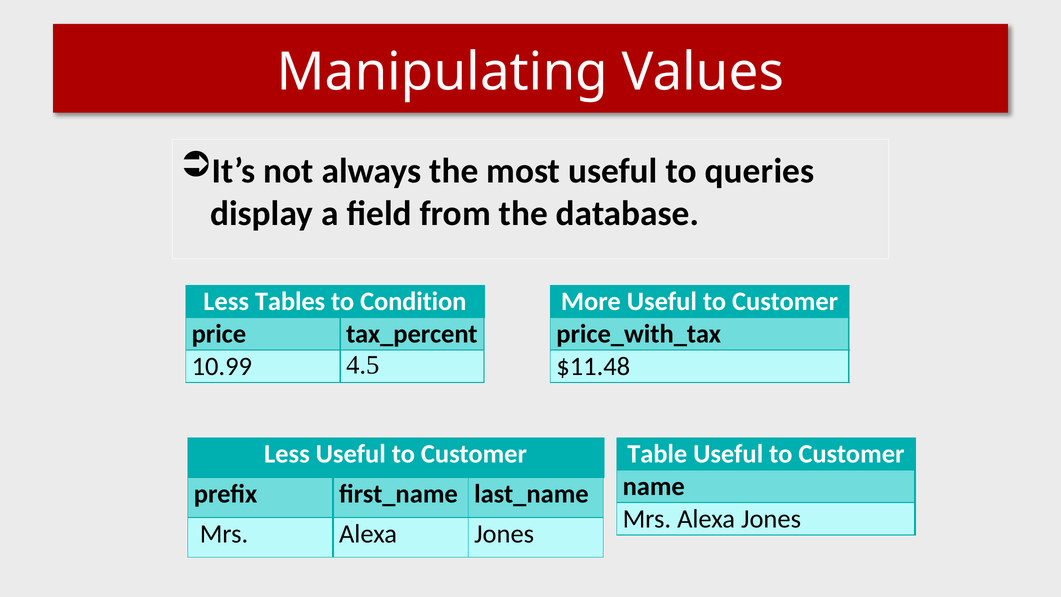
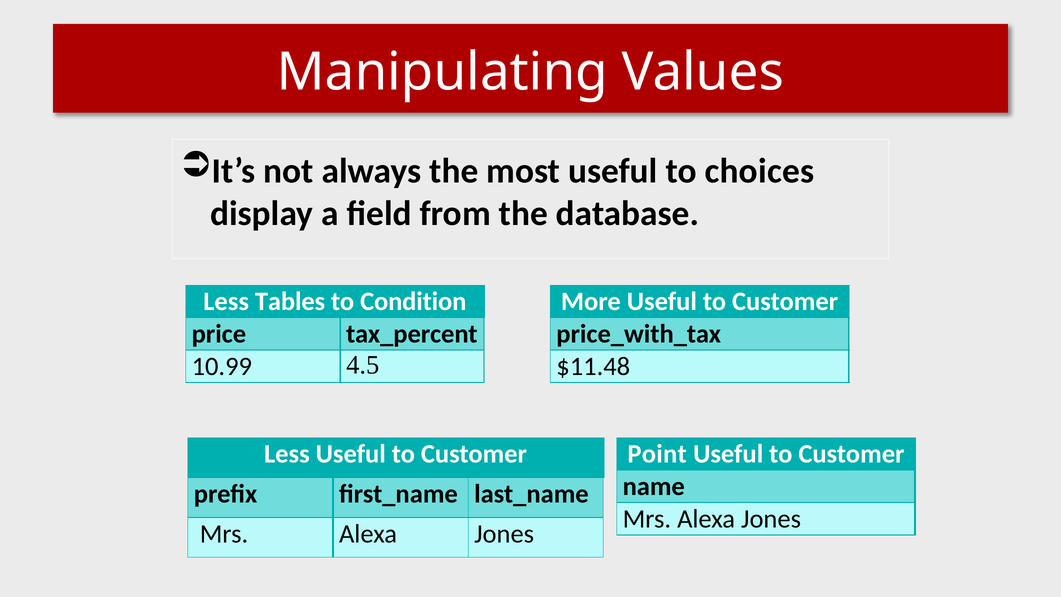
queries: queries -> choices
Table: Table -> Point
